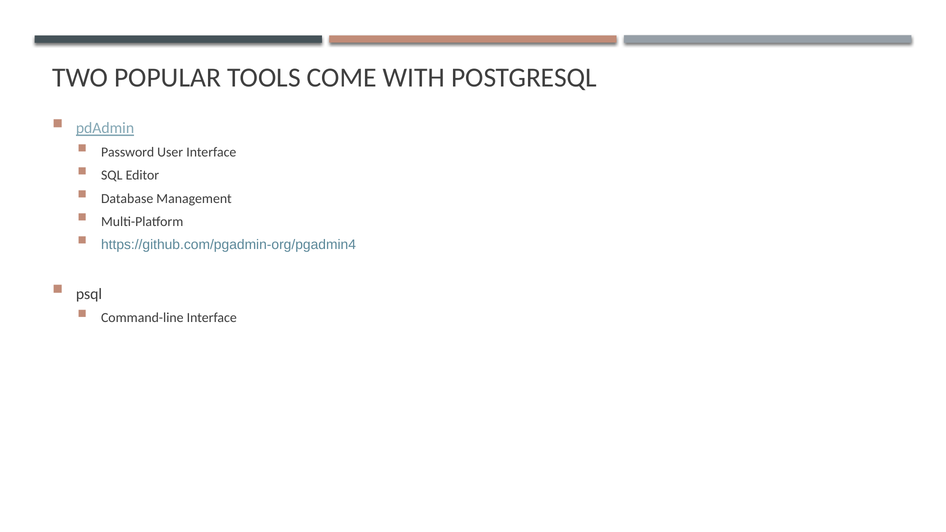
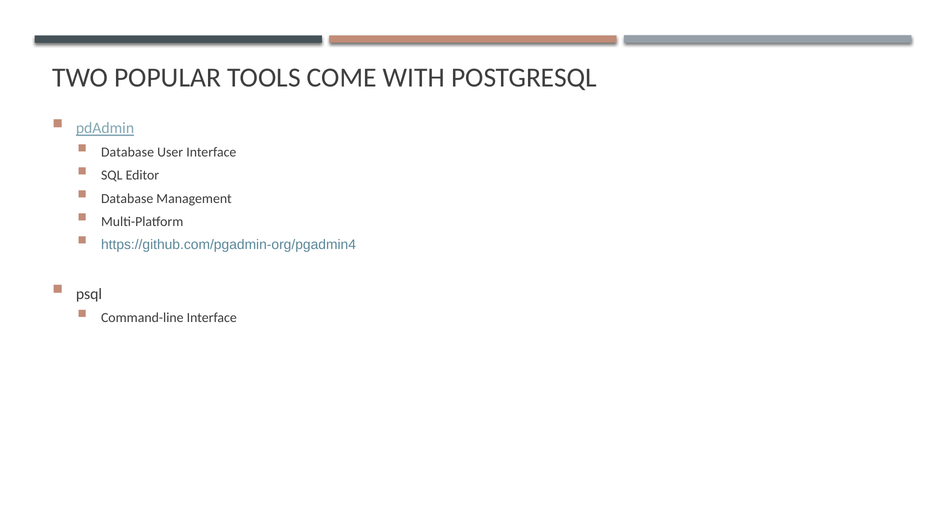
Password at (128, 152): Password -> Database
